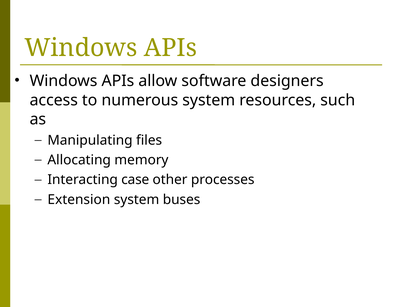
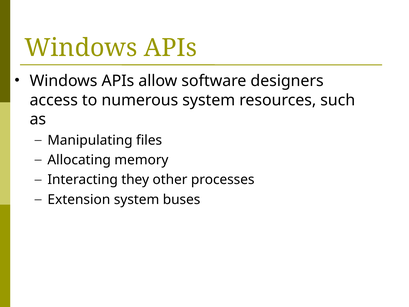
case: case -> they
